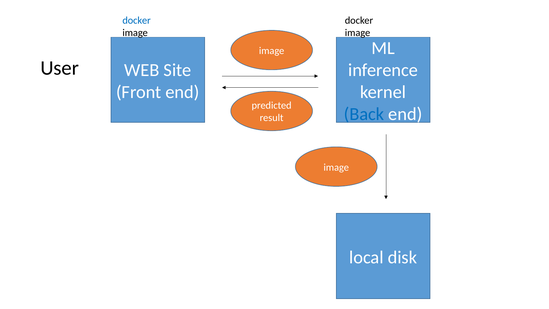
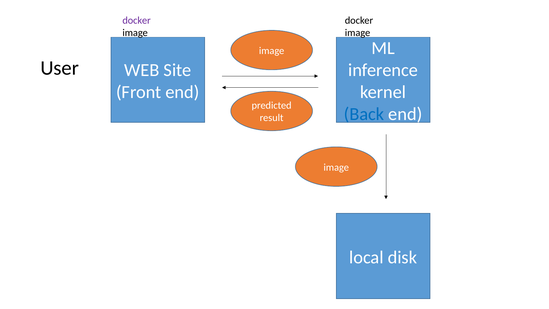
docker at (137, 20) colour: blue -> purple
